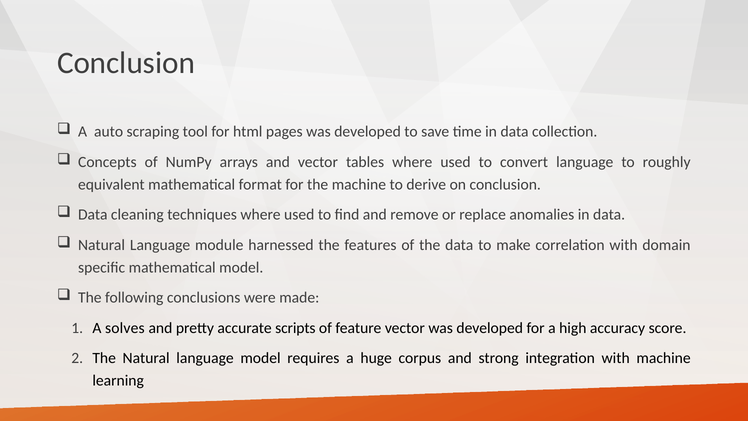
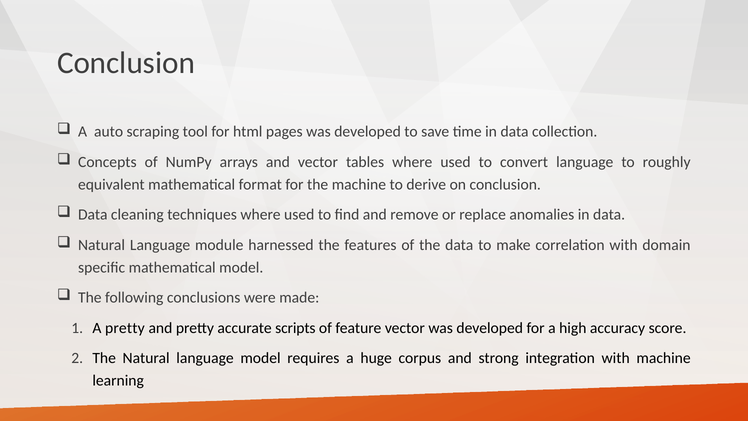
A solves: solves -> pretty
